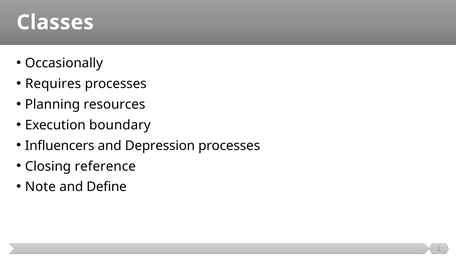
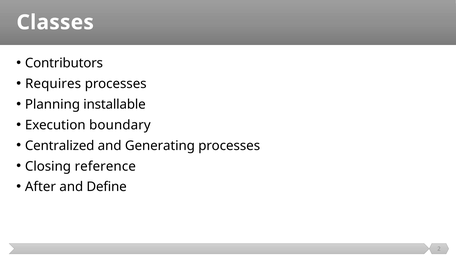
Occasionally: Occasionally -> Contributors
resources: resources -> installable
Influencers: Influencers -> Centralized
Depression: Depression -> Generating
Note: Note -> After
